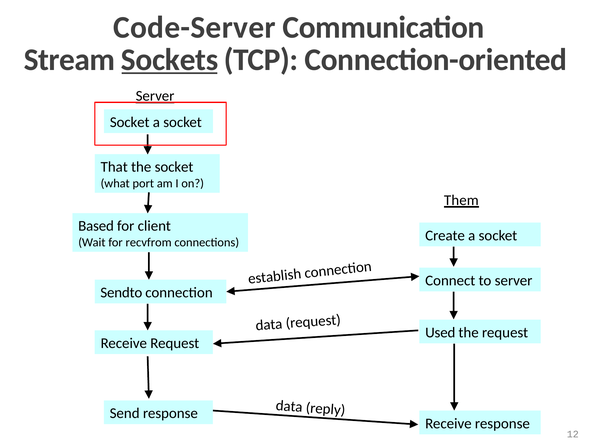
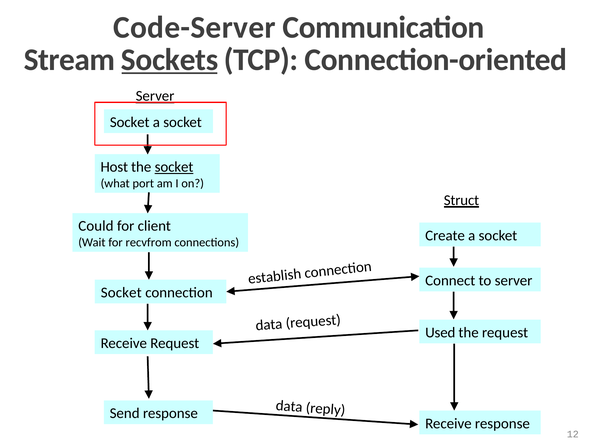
That: That -> Host
socket at (174, 167) underline: none -> present
Them: Them -> Struct
Based: Based -> Could
Sendto at (121, 293): Sendto -> Socket
